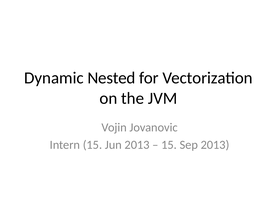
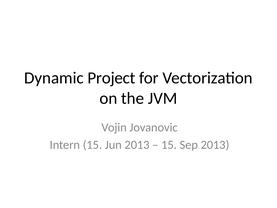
Nested: Nested -> Project
